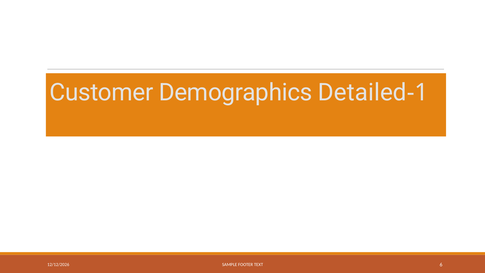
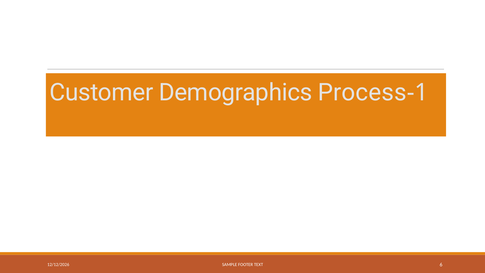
Detailed: Detailed -> Process
